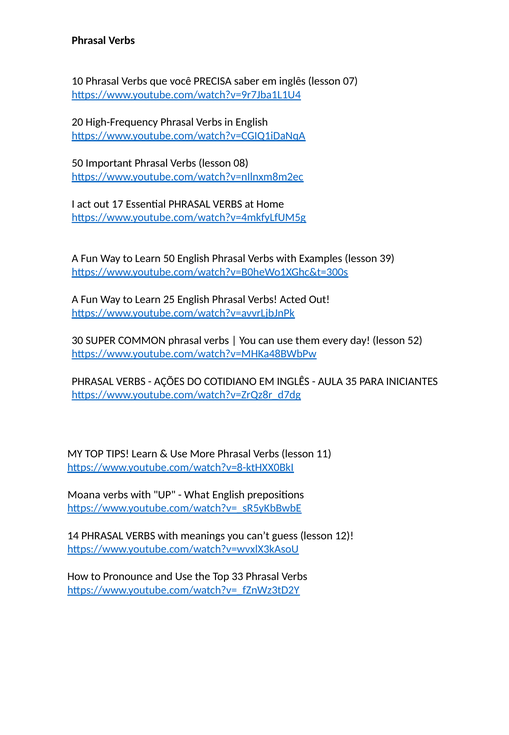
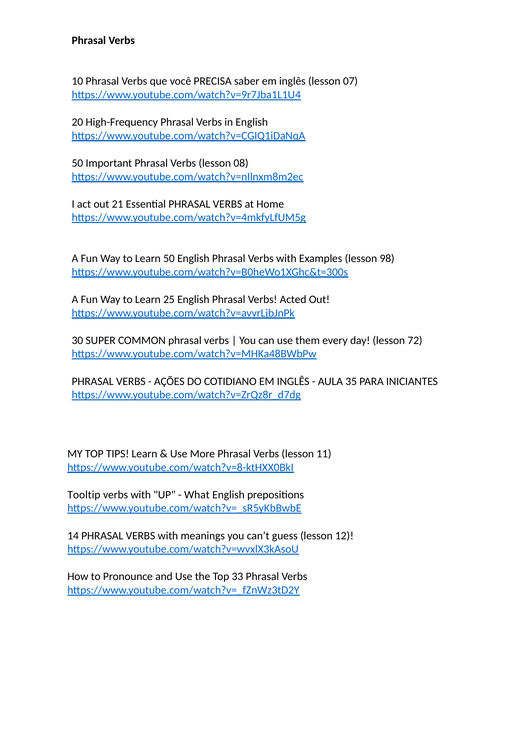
17: 17 -> 21
39: 39 -> 98
52: 52 -> 72
Moana: Moana -> Tooltip
